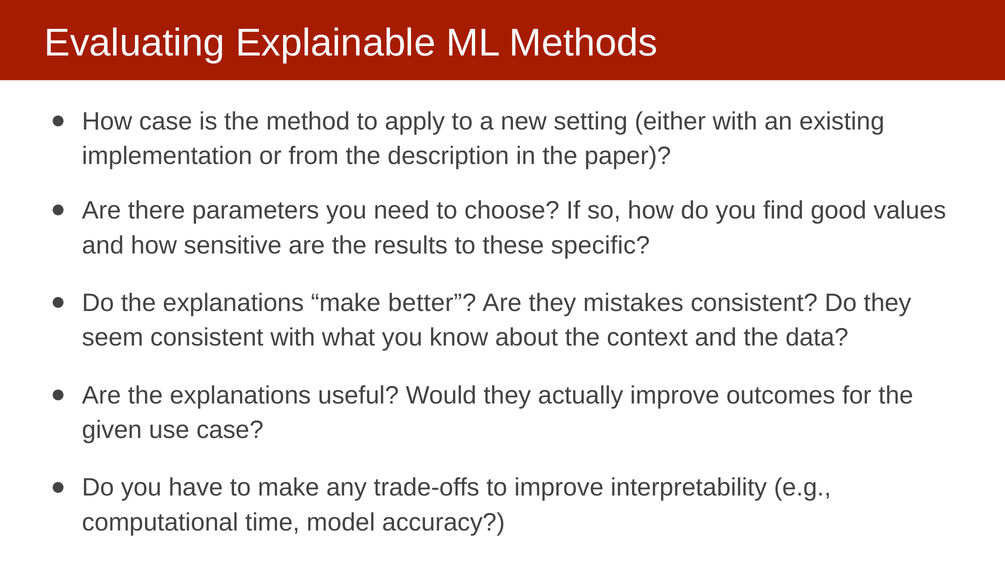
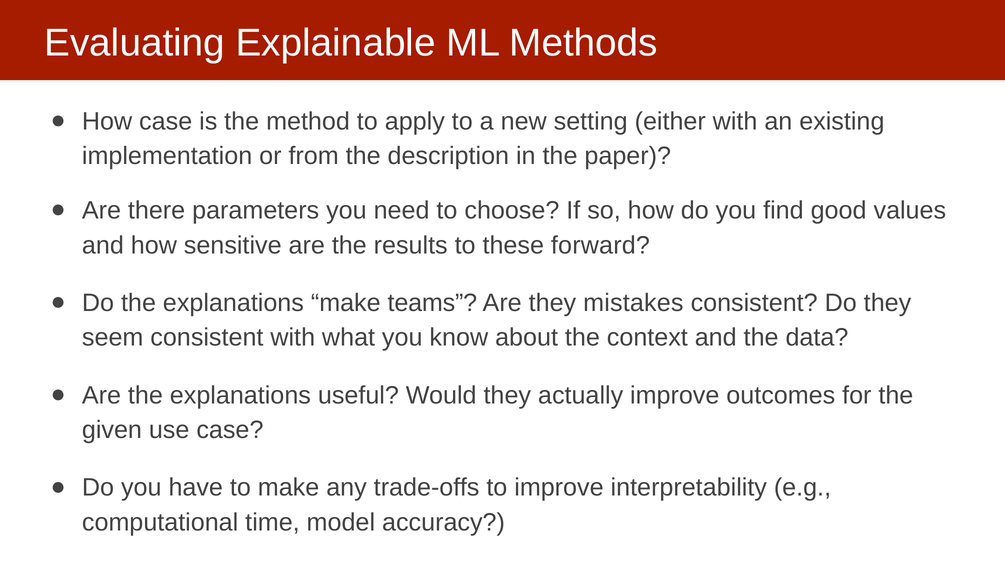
specific: specific -> forward
better: better -> teams
